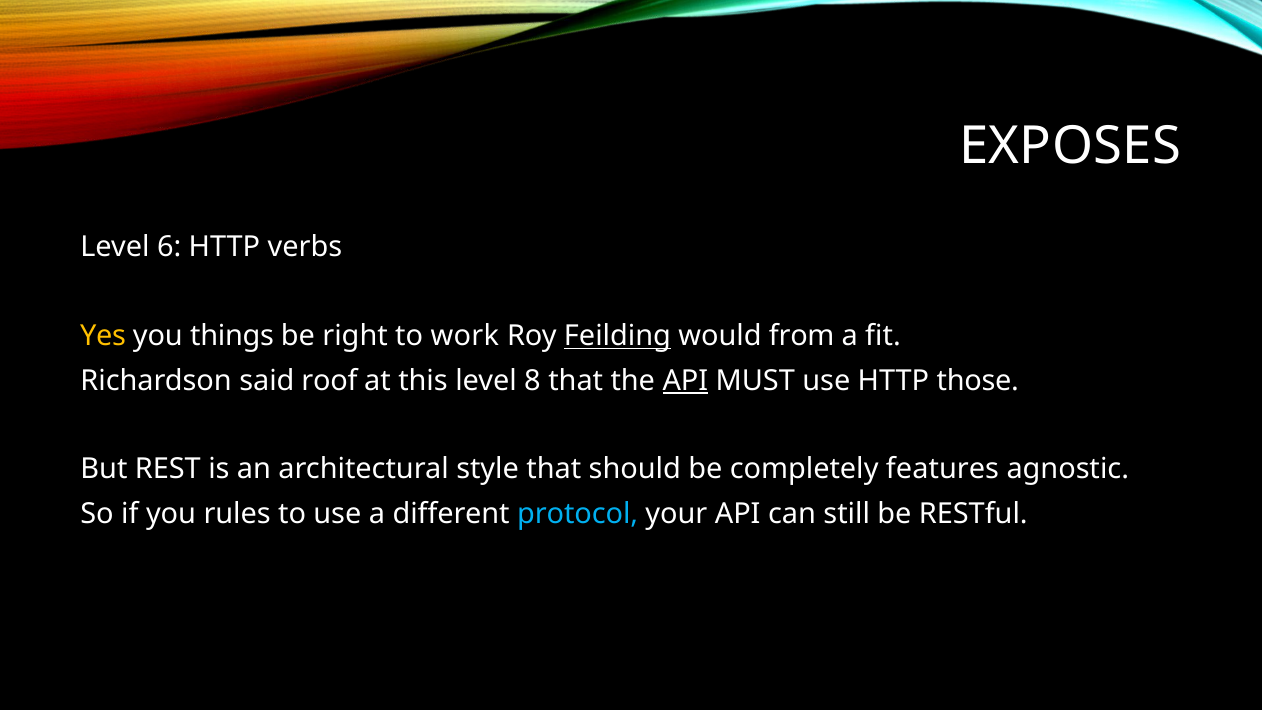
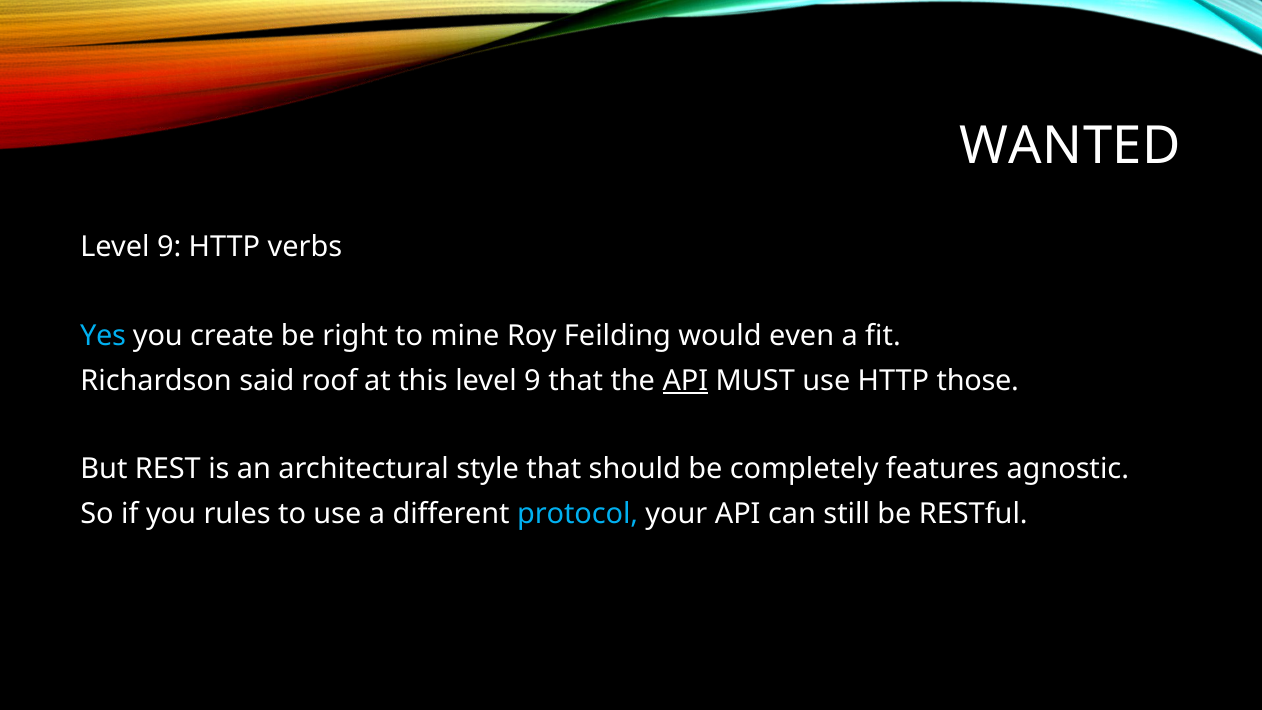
EXPOSES: EXPOSES -> WANTED
6 at (169, 247): 6 -> 9
Yes colour: yellow -> light blue
things: things -> create
work: work -> mine
Feilding underline: present -> none
from: from -> even
this level 8: 8 -> 9
